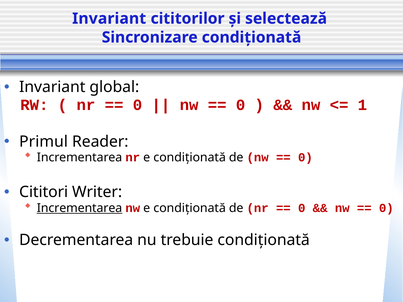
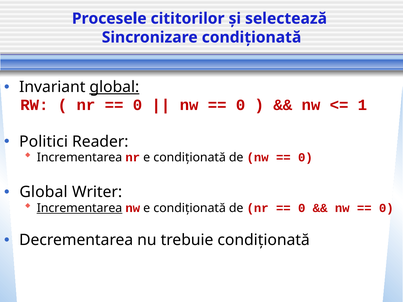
Invariant at (109, 19): Invariant -> Procesele
global at (114, 87) underline: none -> present
Primul: Primul -> Politici
Cititori at (44, 192): Cititori -> Global
